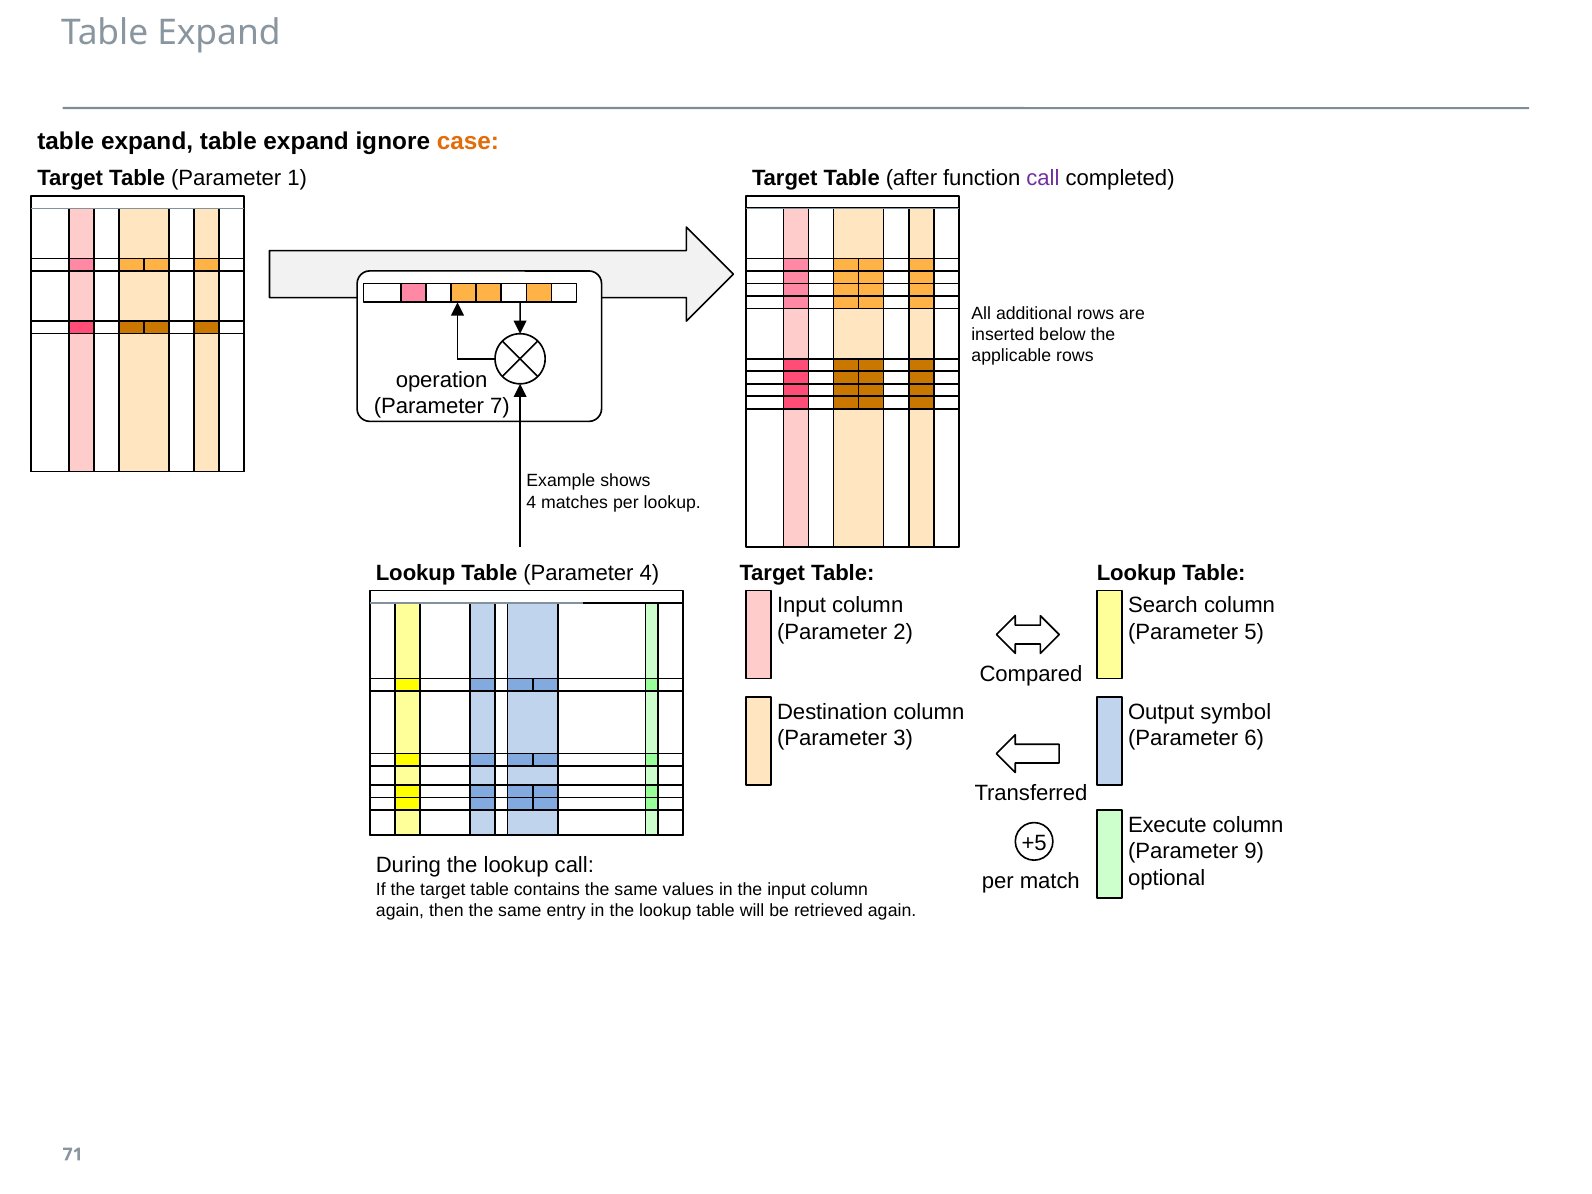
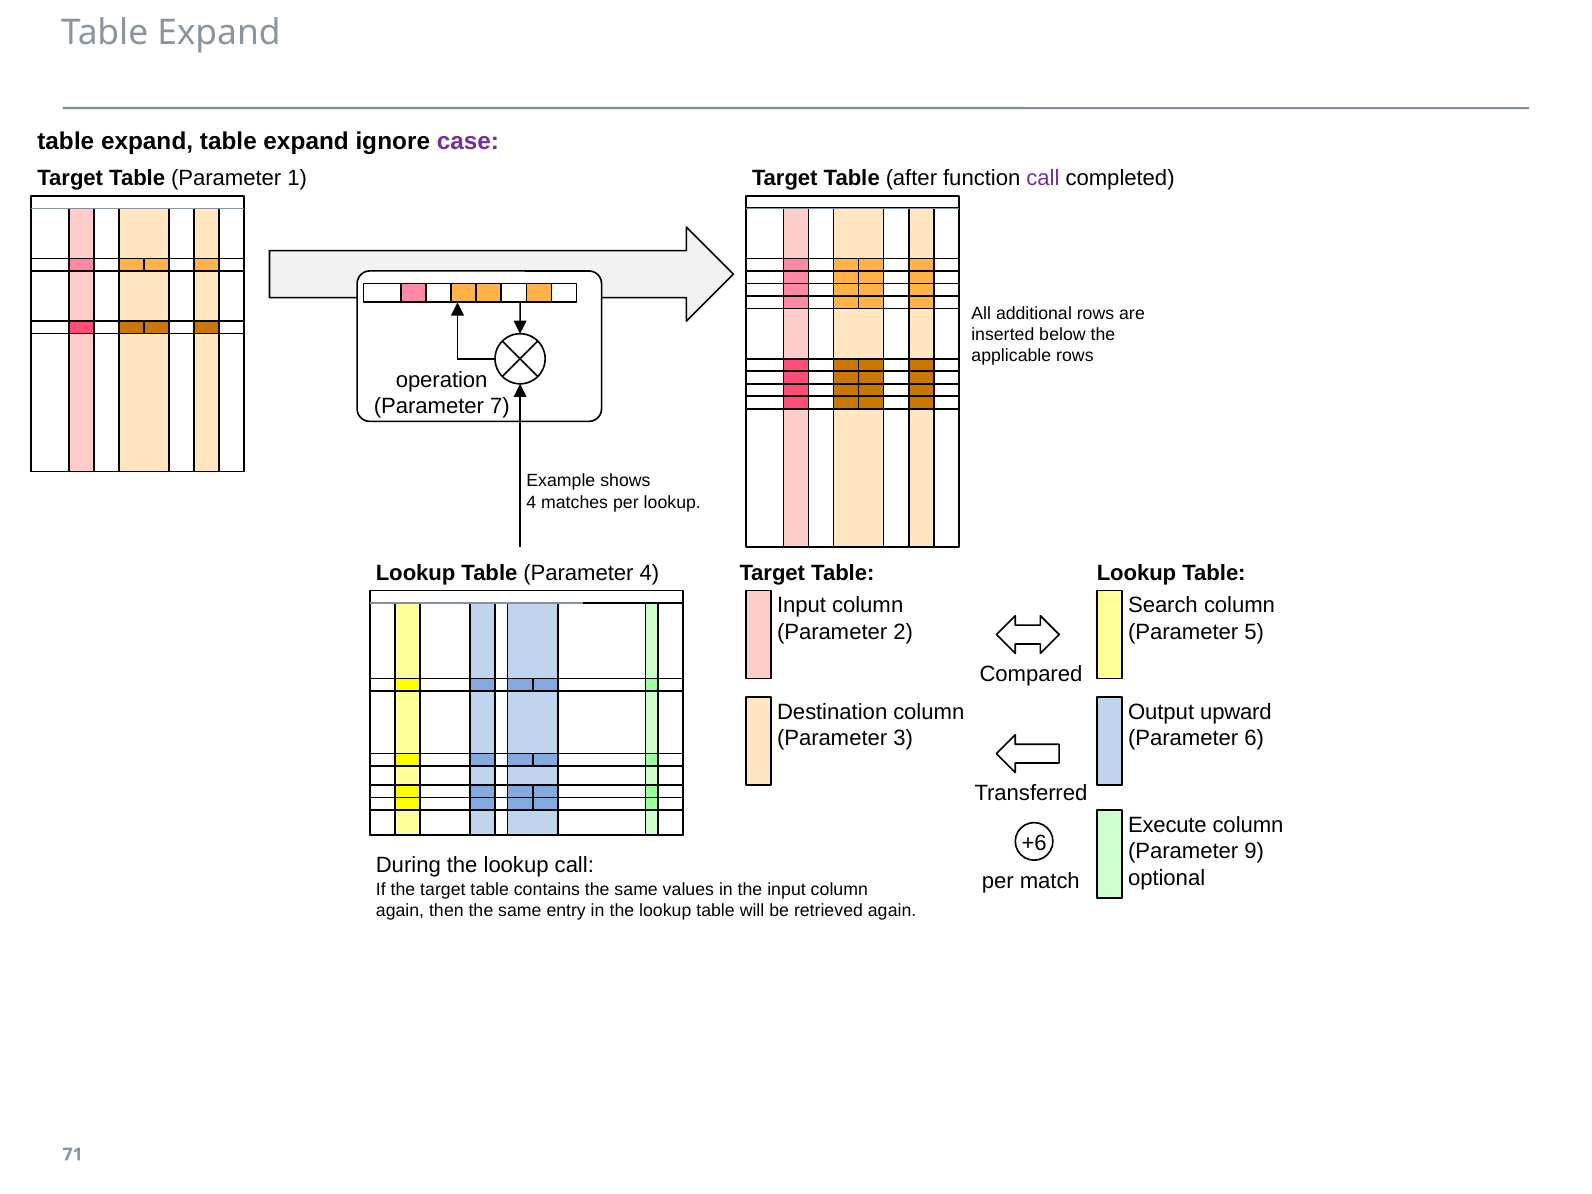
case colour: orange -> purple
symbol: symbol -> upward
+5: +5 -> +6
